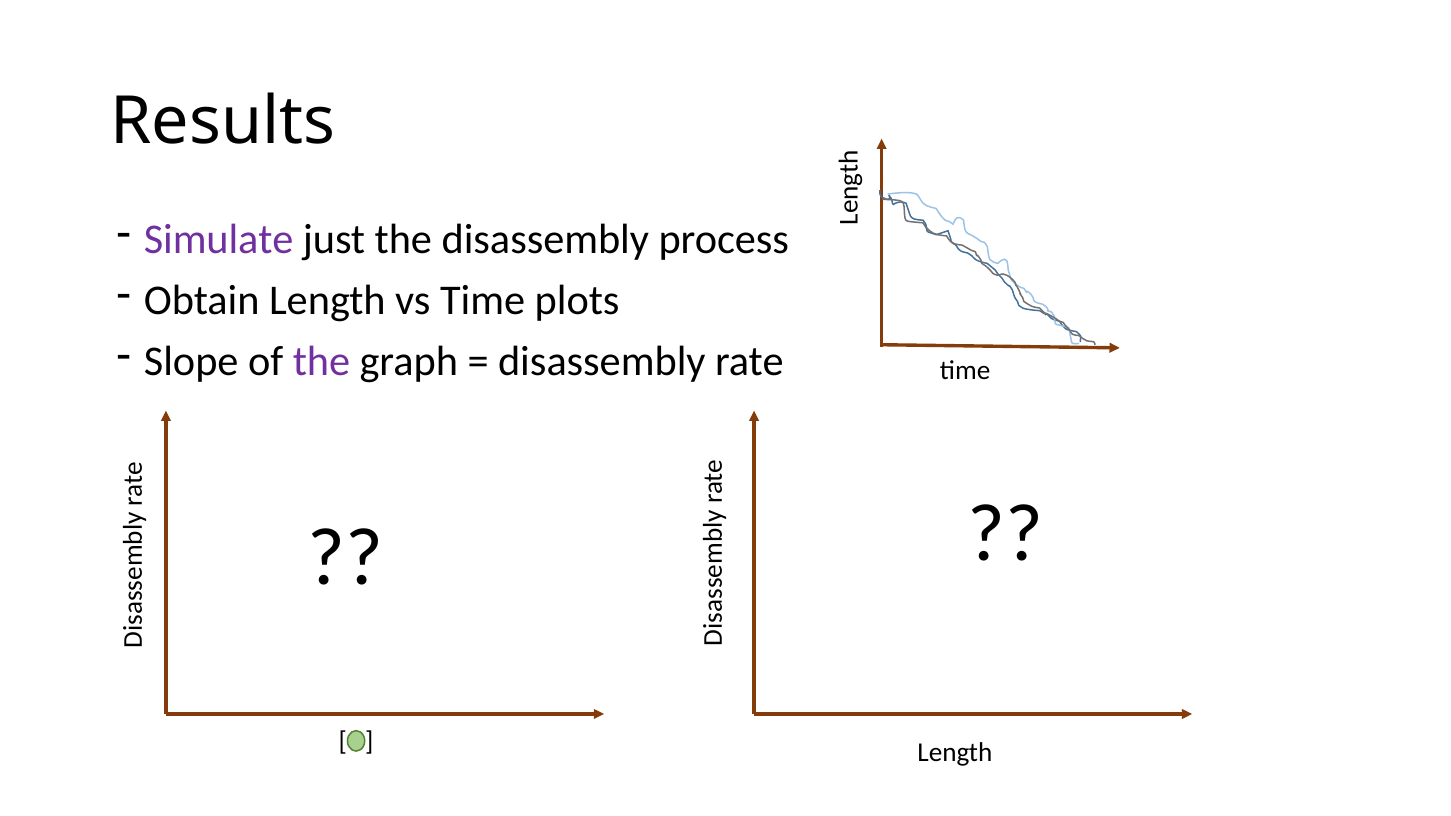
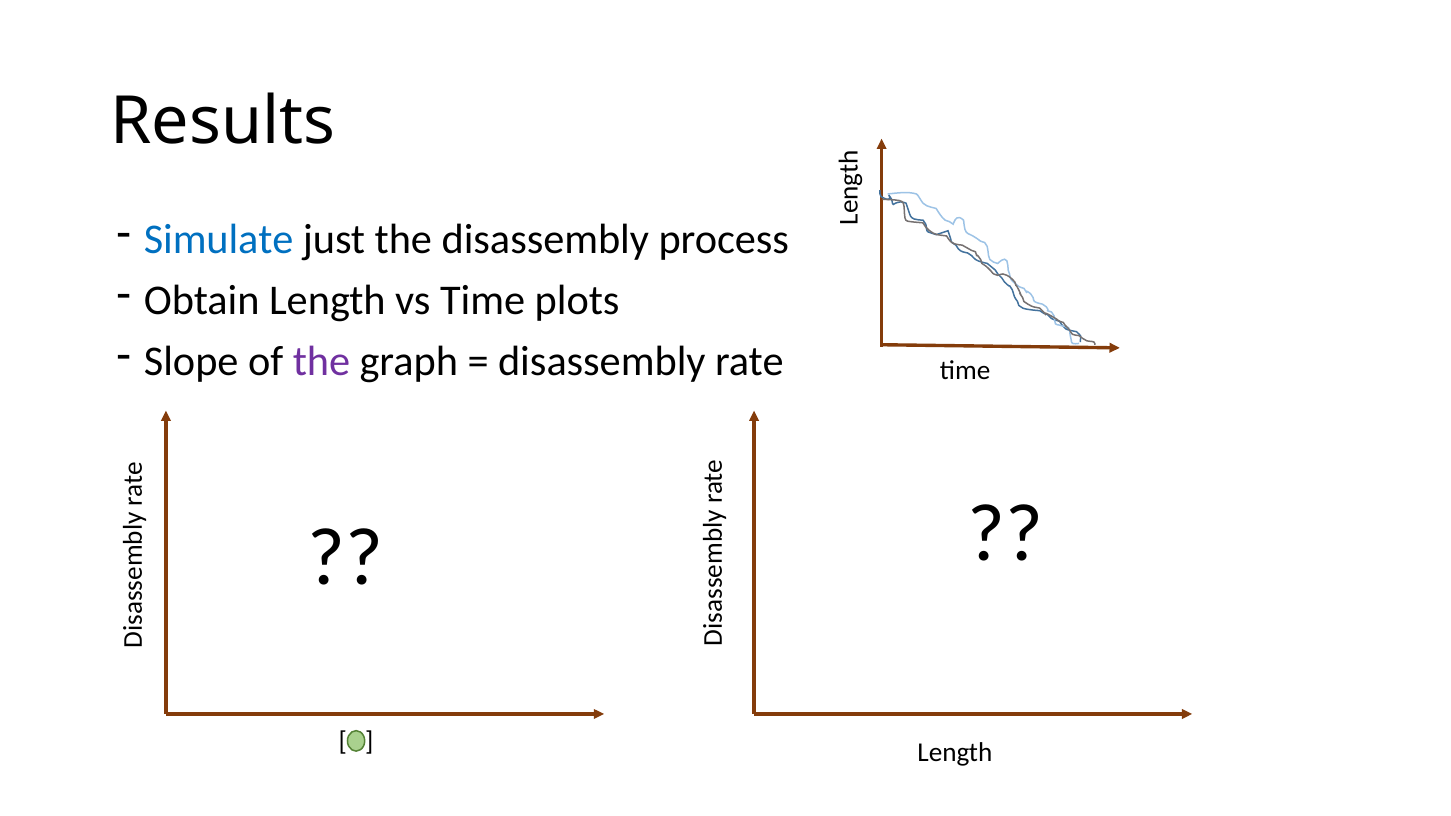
Simulate colour: purple -> blue
